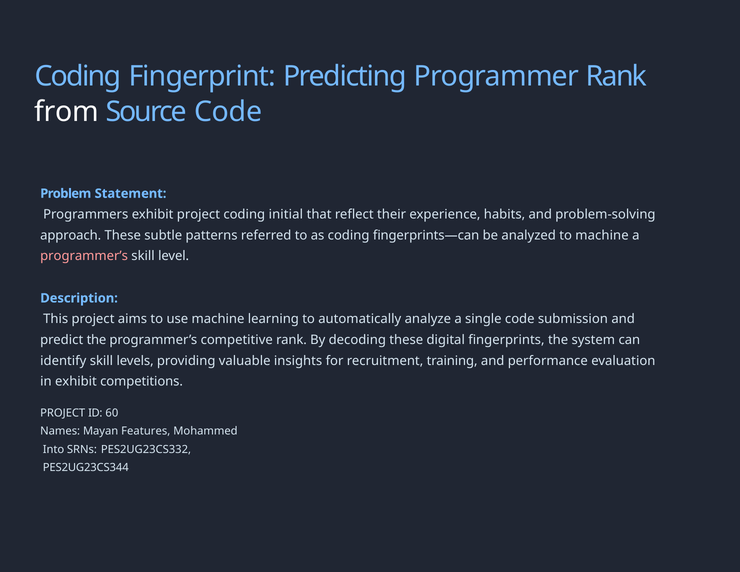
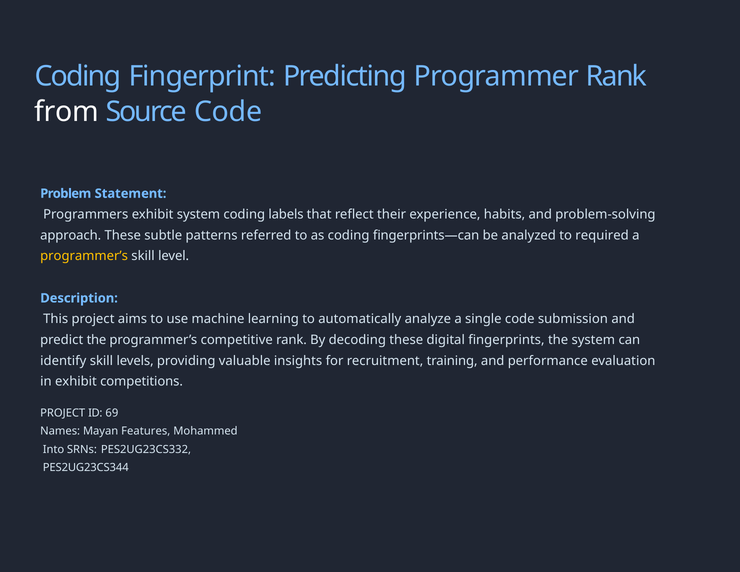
exhibit project: project -> system
initial: initial -> labels
to machine: machine -> required
programmer’s at (84, 256) colour: pink -> yellow
60: 60 -> 69
